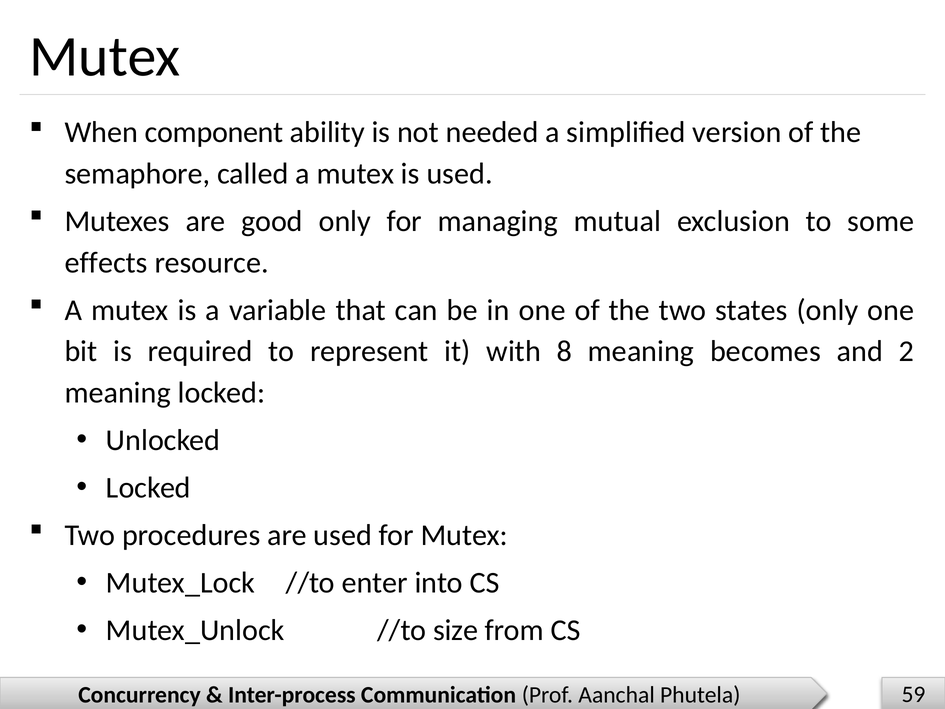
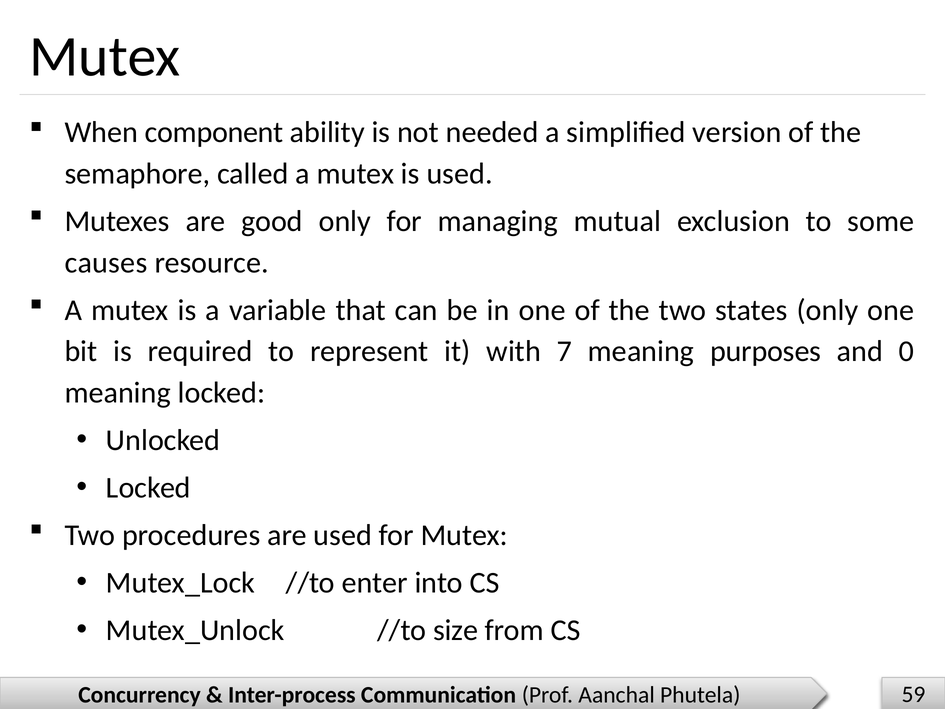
effects: effects -> causes
8: 8 -> 7
becomes: becomes -> purposes
2: 2 -> 0
